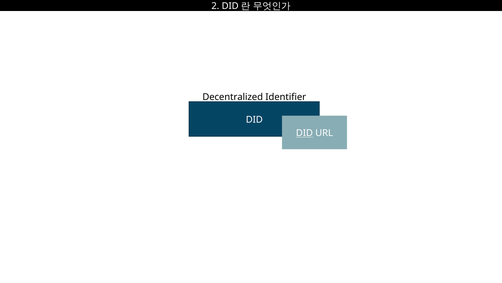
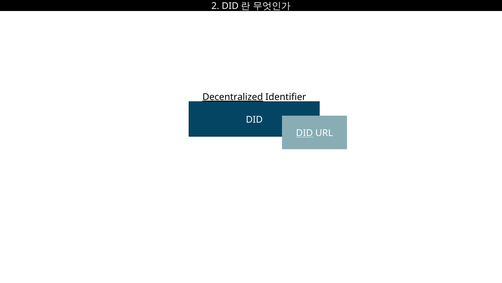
Decentralized underline: none -> present
